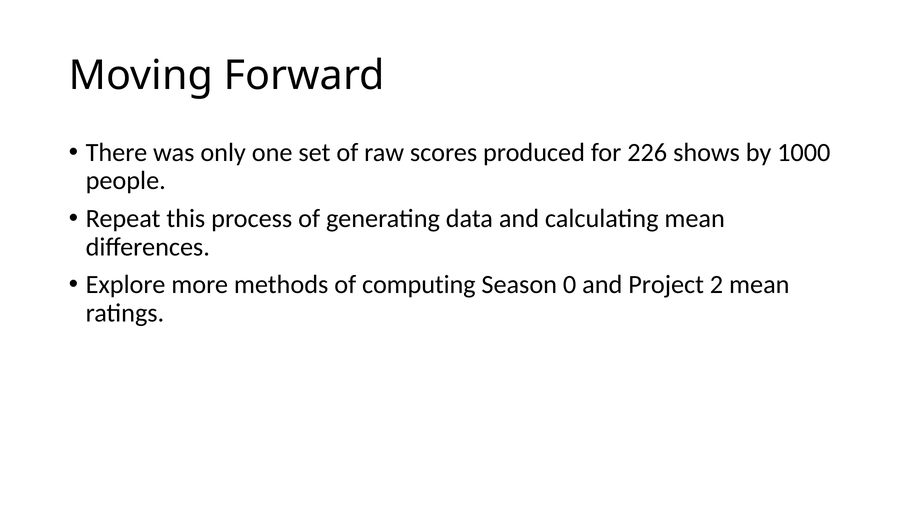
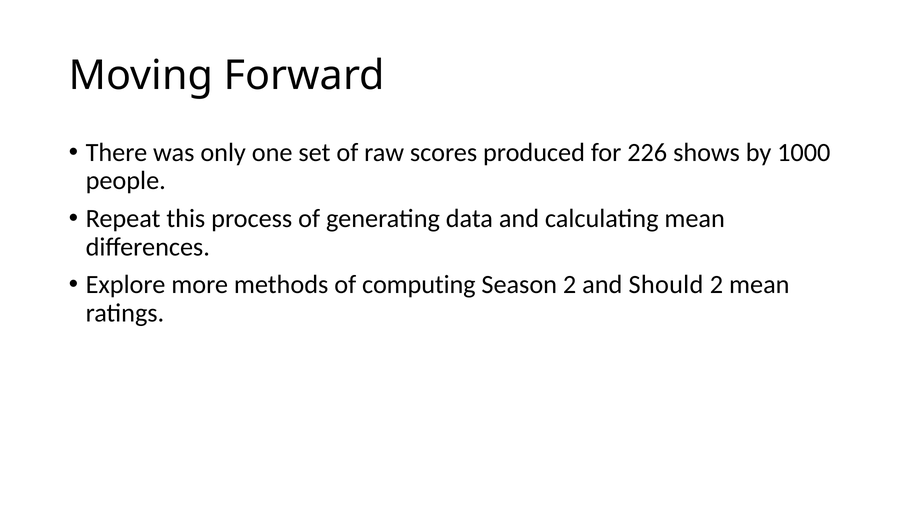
Season 0: 0 -> 2
Project: Project -> Should
